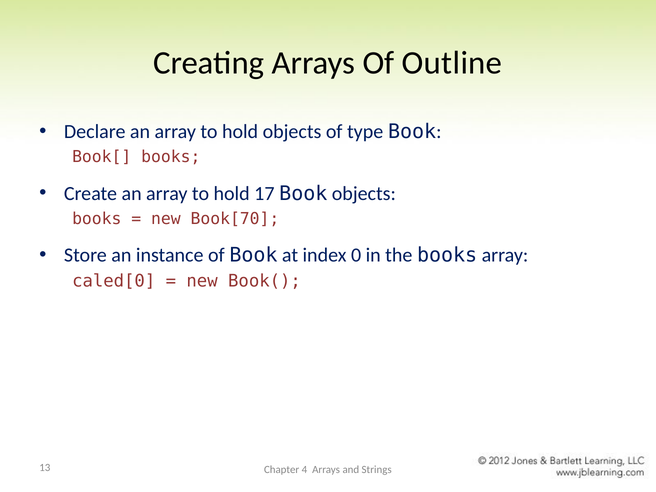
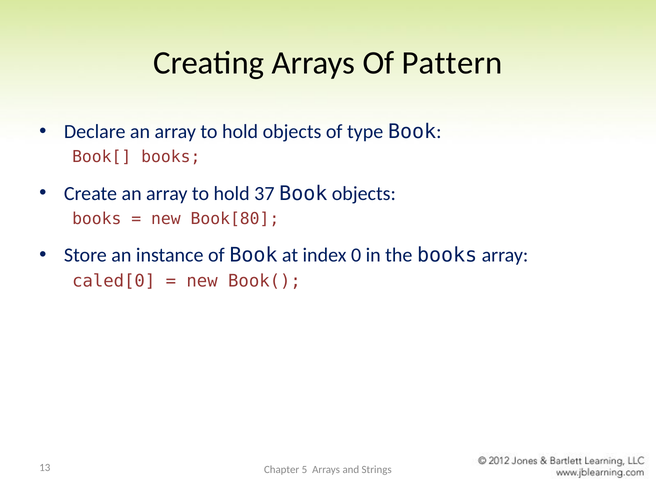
Outline: Outline -> Pattern
17: 17 -> 37
Book[70: Book[70 -> Book[80
4: 4 -> 5
